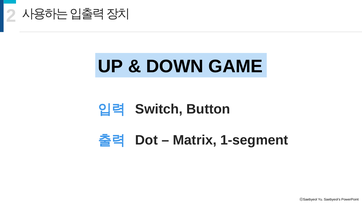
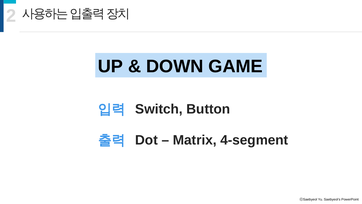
1-segment: 1-segment -> 4-segment
